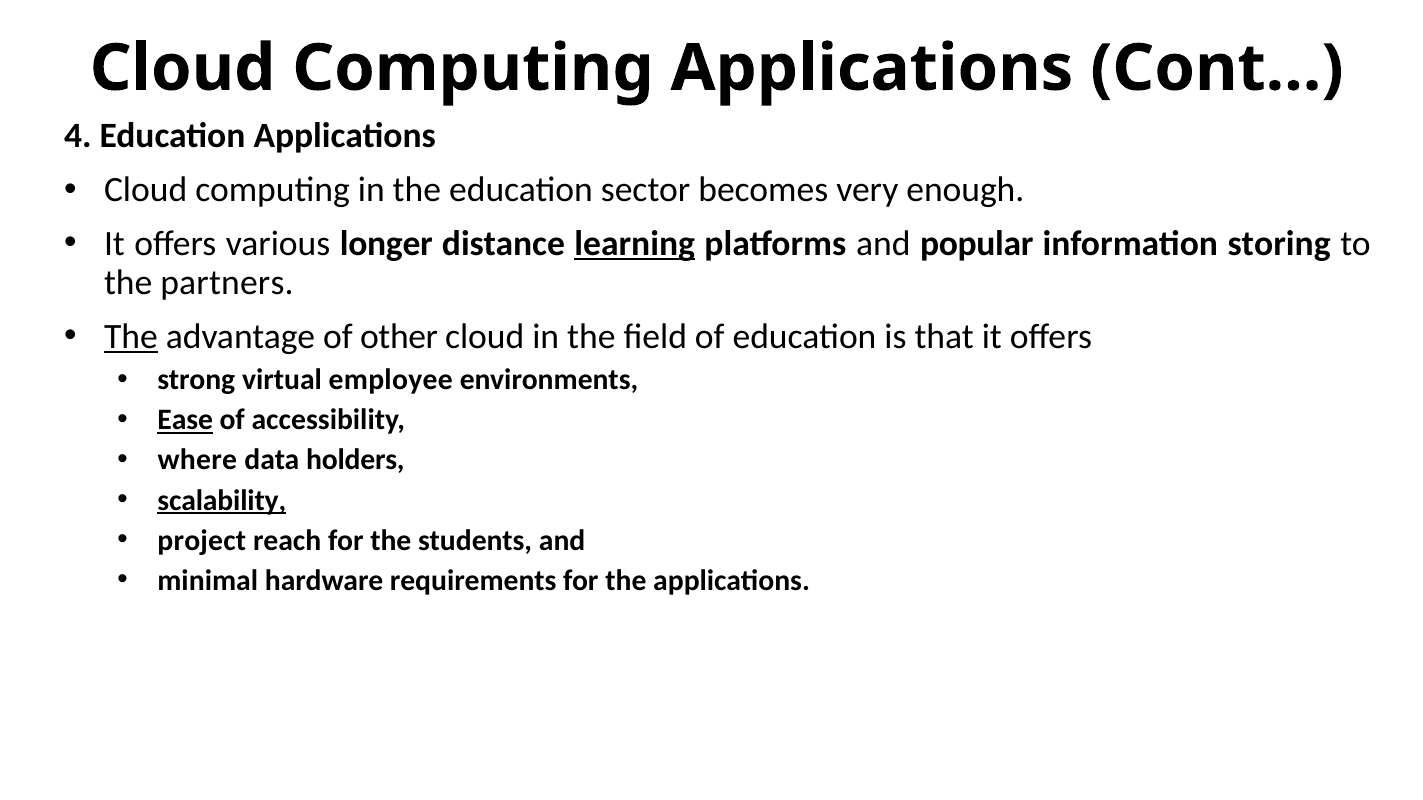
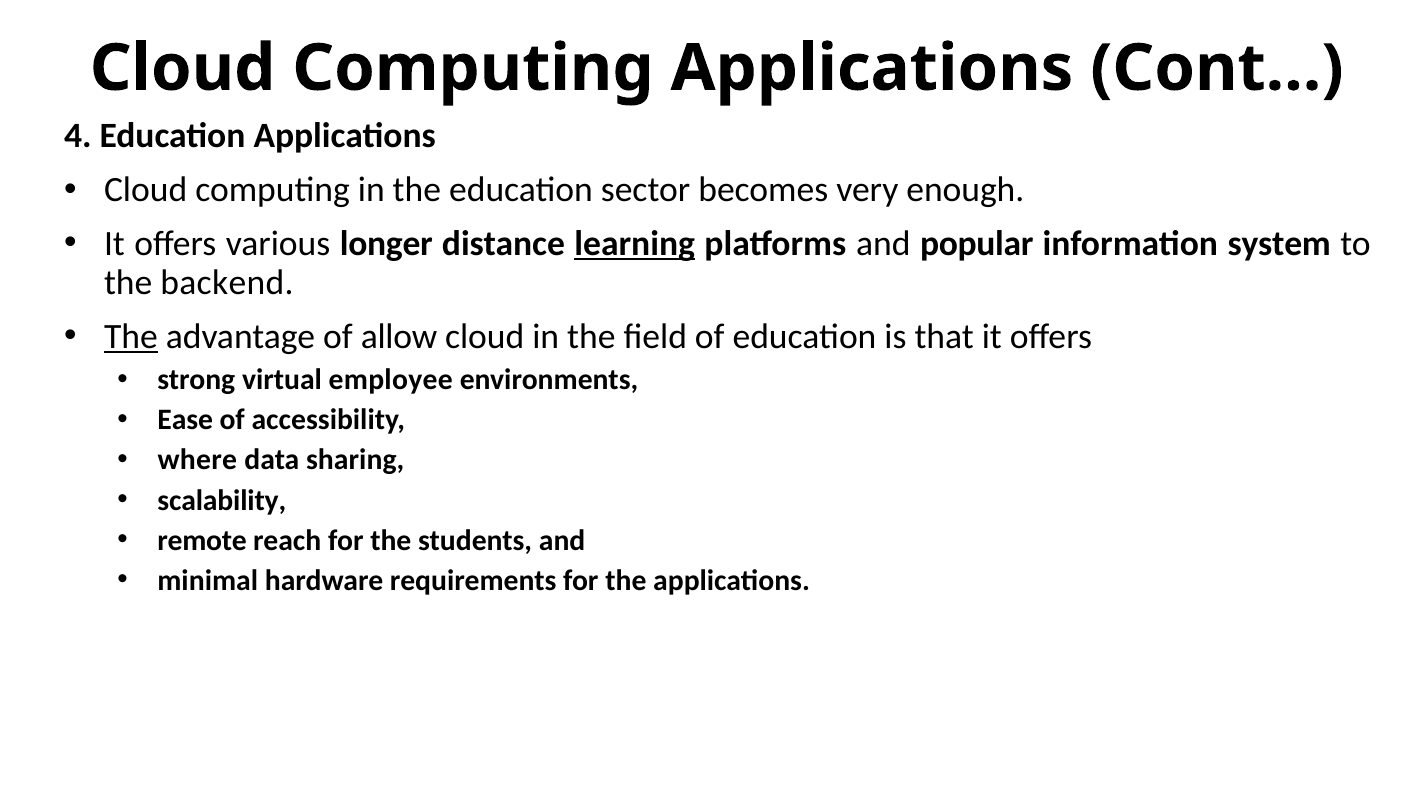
storing: storing -> system
partners: partners -> backend
other: other -> allow
Ease underline: present -> none
holders: holders -> sharing
scalability underline: present -> none
project: project -> remote
